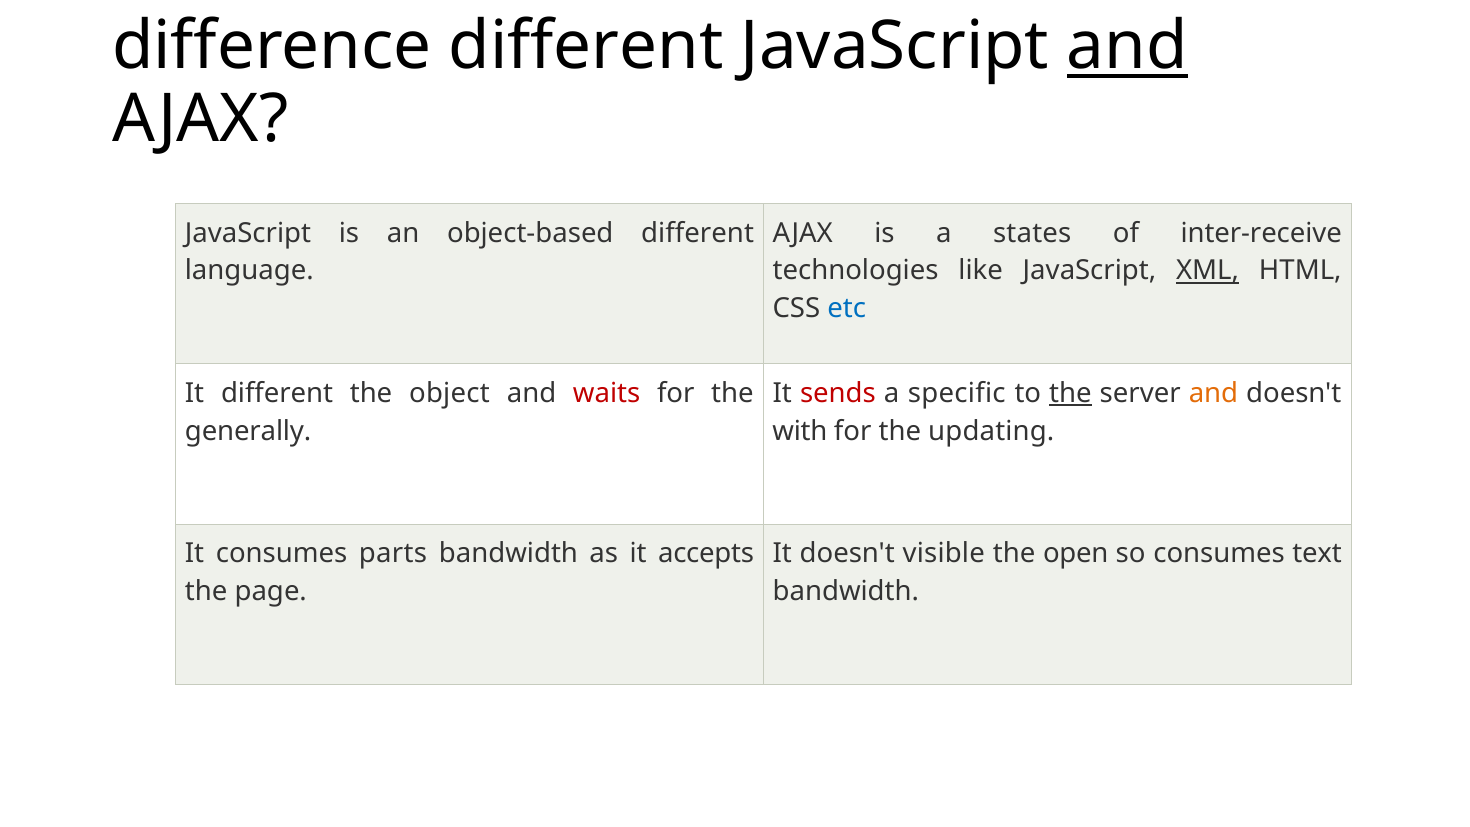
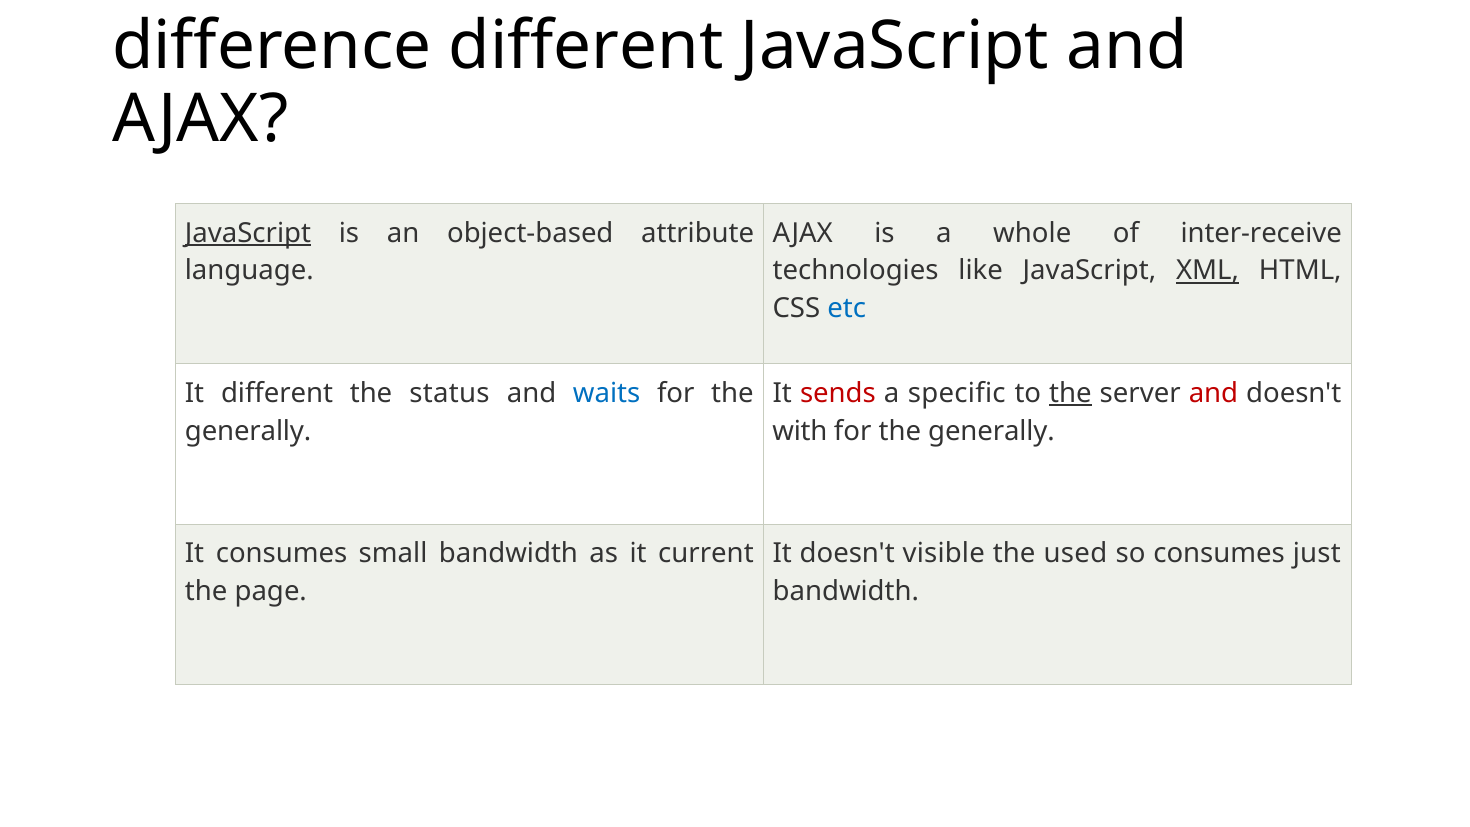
and at (1127, 47) underline: present -> none
JavaScript at (248, 233) underline: none -> present
object-based different: different -> attribute
states: states -> whole
object: object -> status
waits colour: red -> blue
and at (1213, 393) colour: orange -> red
updating at (991, 431): updating -> generally
parts: parts -> small
accepts: accepts -> current
open: open -> used
text: text -> just
